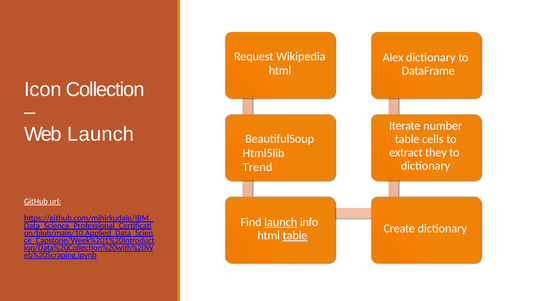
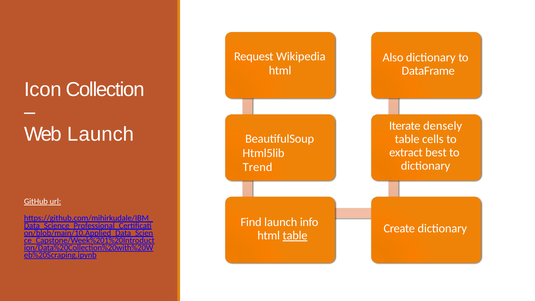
Alex: Alex -> Also
number: number -> densely
they: they -> best
launch at (281, 222) underline: present -> none
